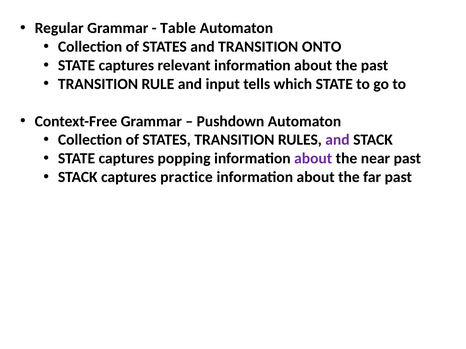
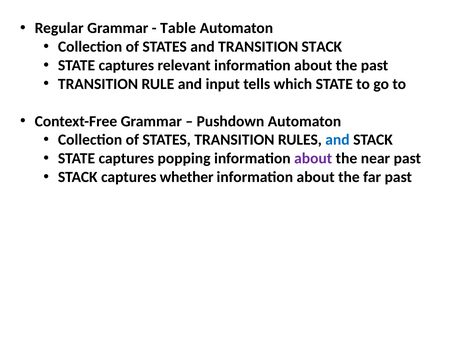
TRANSITION ONTO: ONTO -> STACK
and at (337, 140) colour: purple -> blue
practice: practice -> whether
